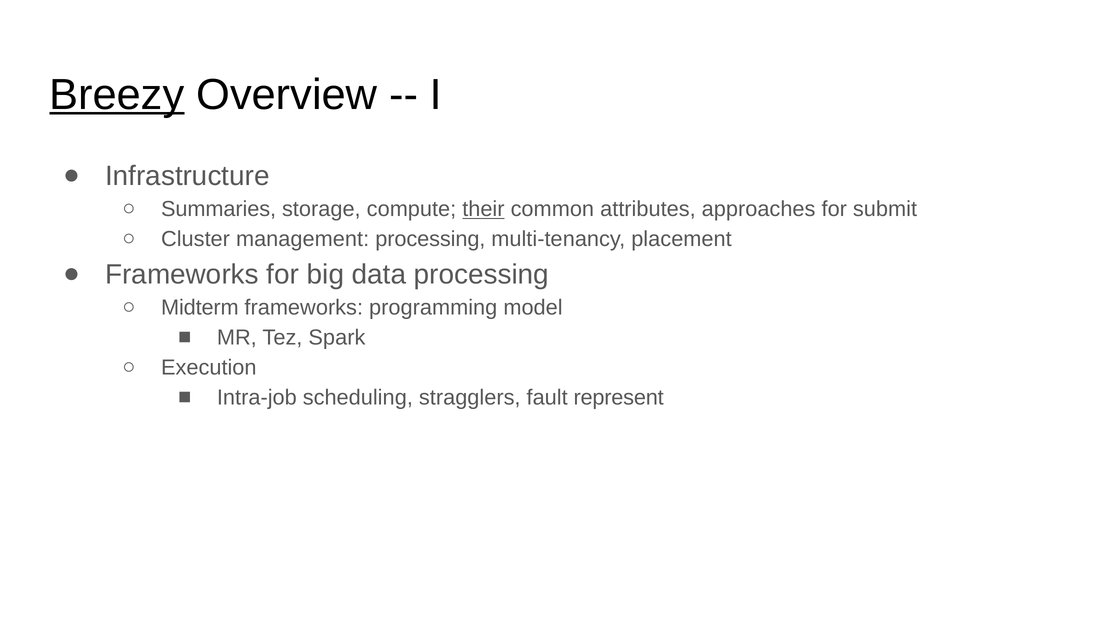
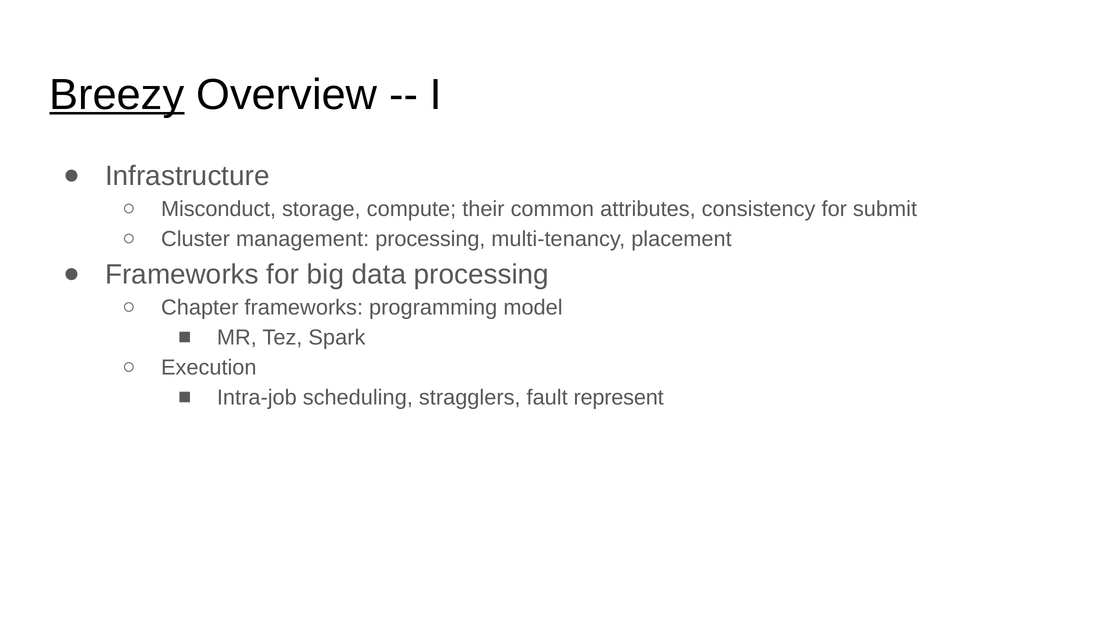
Summaries: Summaries -> Misconduct
their underline: present -> none
approaches: approaches -> consistency
Midterm: Midterm -> Chapter
